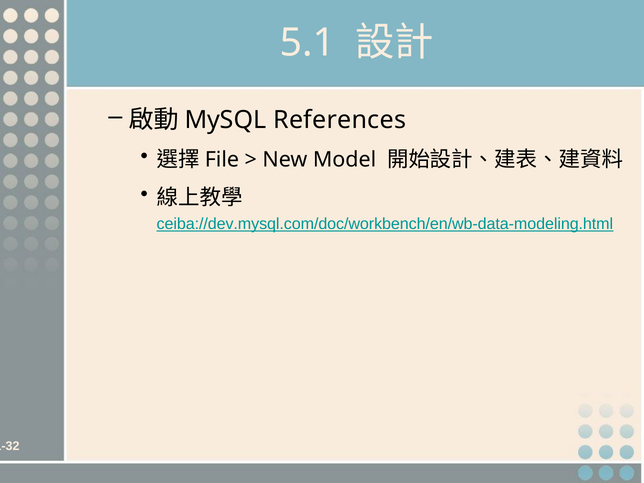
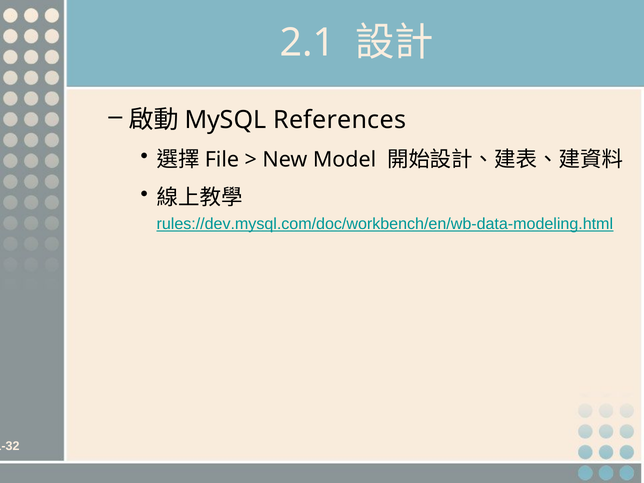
5.1: 5.1 -> 2.1
ceiba://dev.mysql.com/doc/workbench/en/wb-data-modeling.html: ceiba://dev.mysql.com/doc/workbench/en/wb-data-modeling.html -> rules://dev.mysql.com/doc/workbench/en/wb-data-modeling.html
